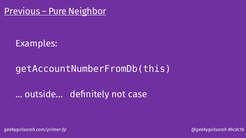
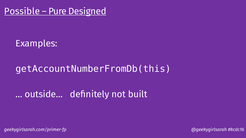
Previous: Previous -> Possible
Neighbor: Neighbor -> Designed
case: case -> built
